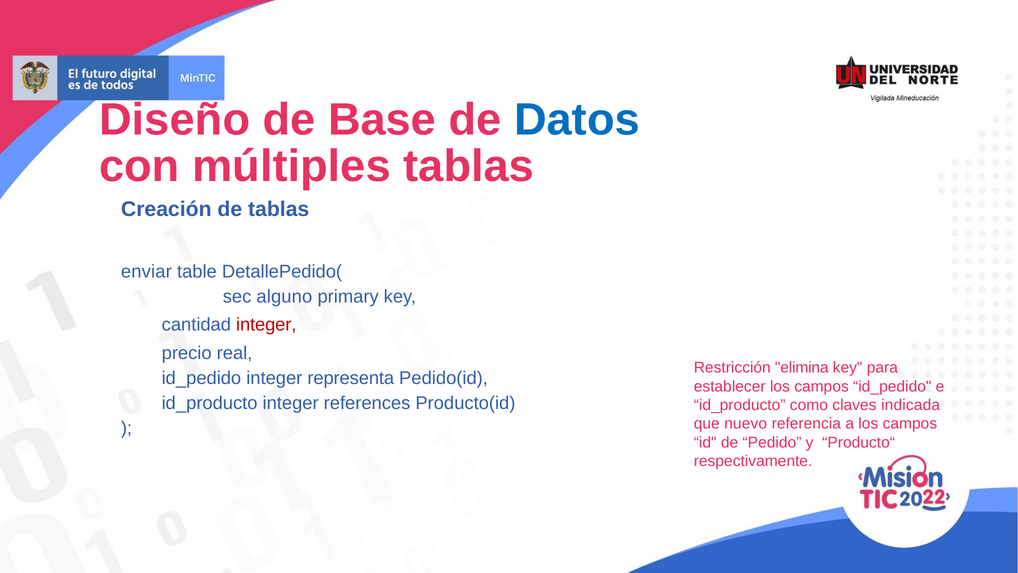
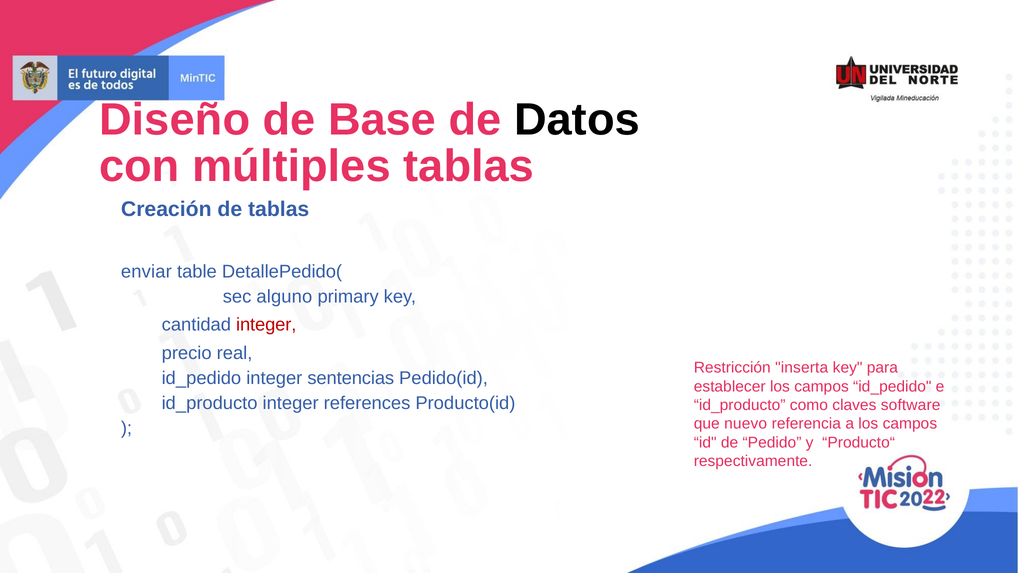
Datos colour: blue -> black
elimina: elimina -> inserta
representa: representa -> sentencias
indicada: indicada -> software
